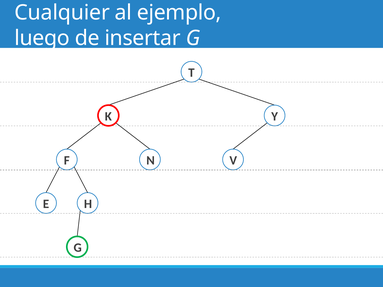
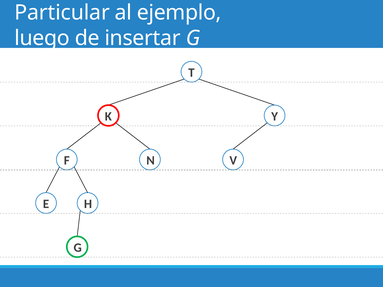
Cualquier: Cualquier -> Particular
